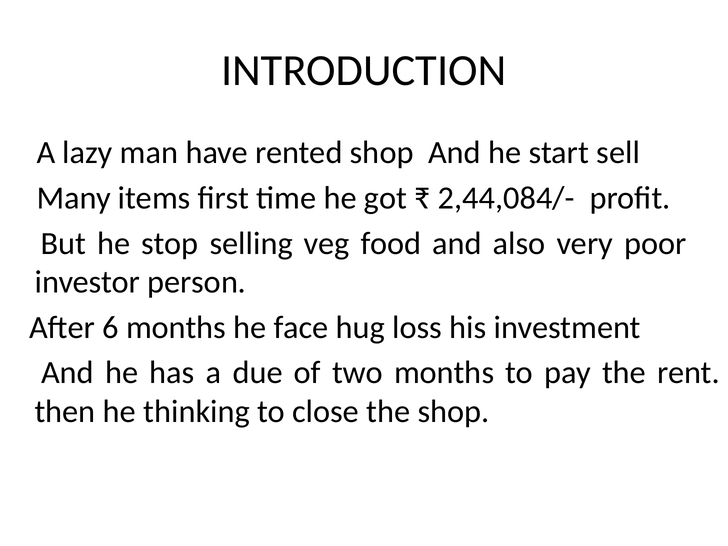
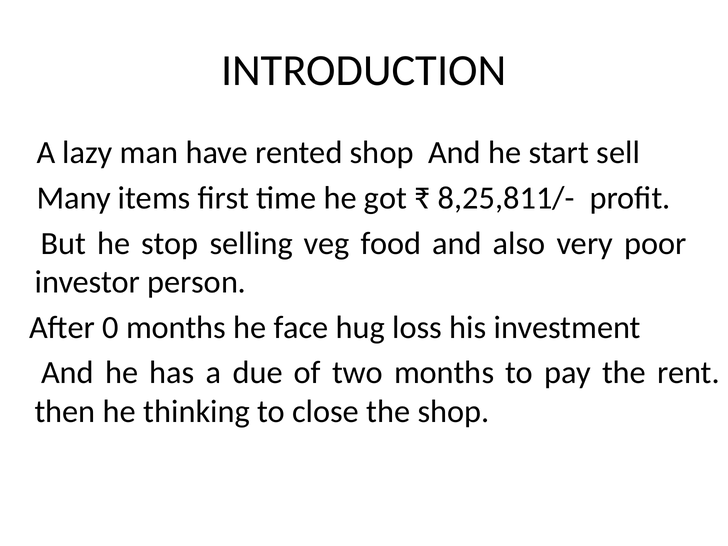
2,44,084/-: 2,44,084/- -> 8,25,811/-
6: 6 -> 0
